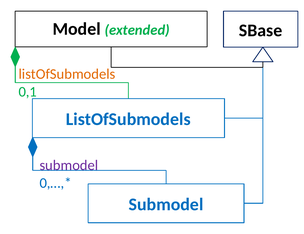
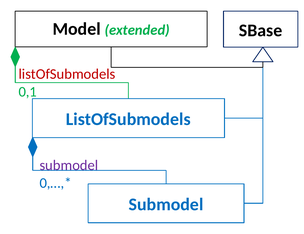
listOfSubmodels at (67, 74) colour: orange -> red
